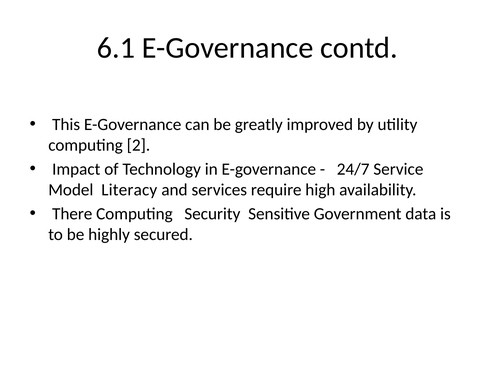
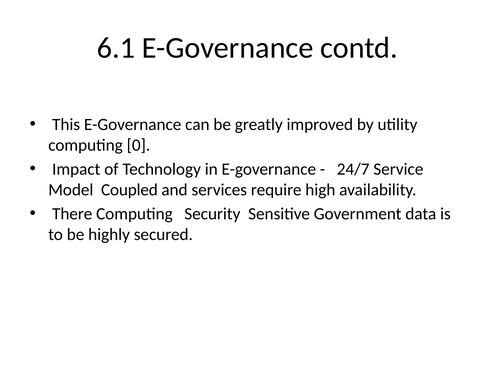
2: 2 -> 0
Literacy: Literacy -> Coupled
